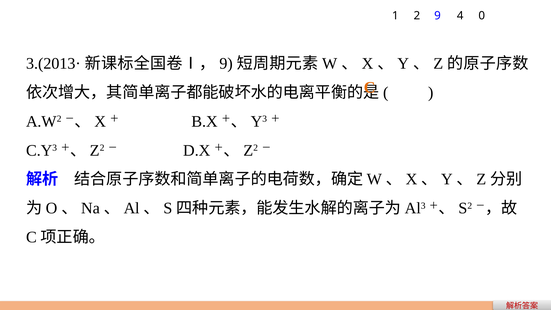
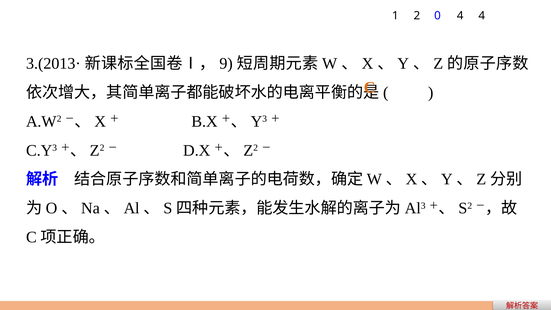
2 9: 9 -> 0
4 0: 0 -> 4
